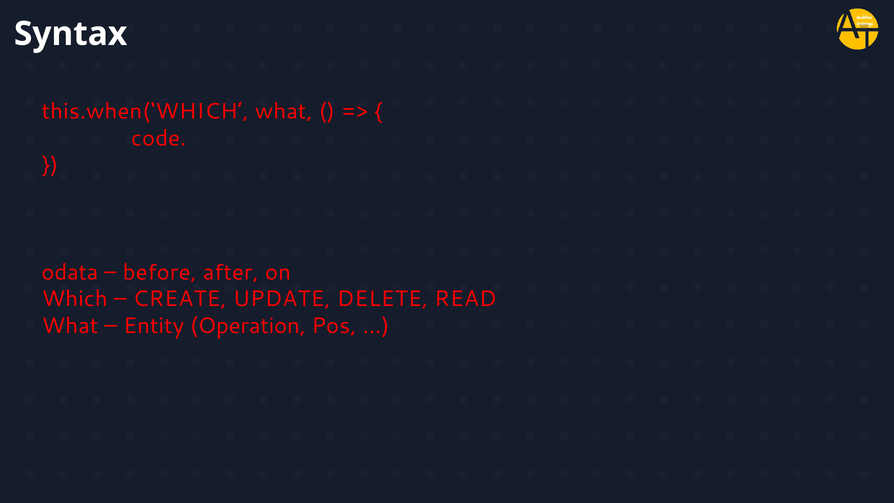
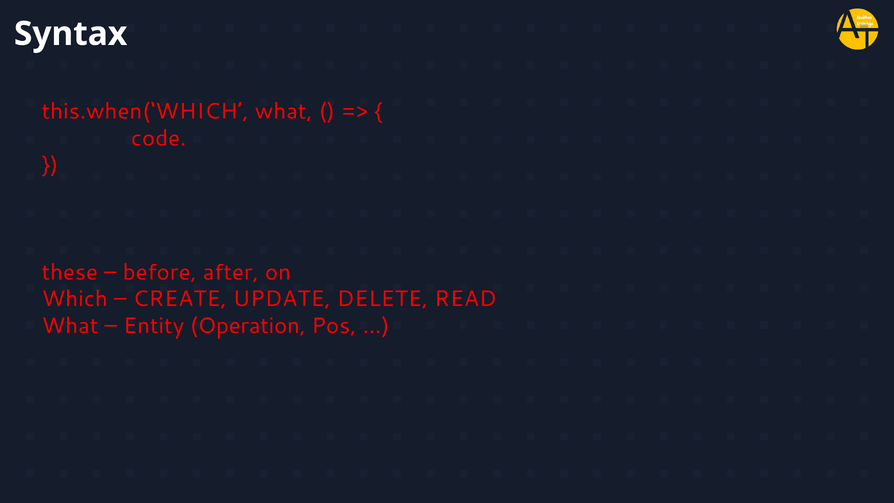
odata: odata -> these
